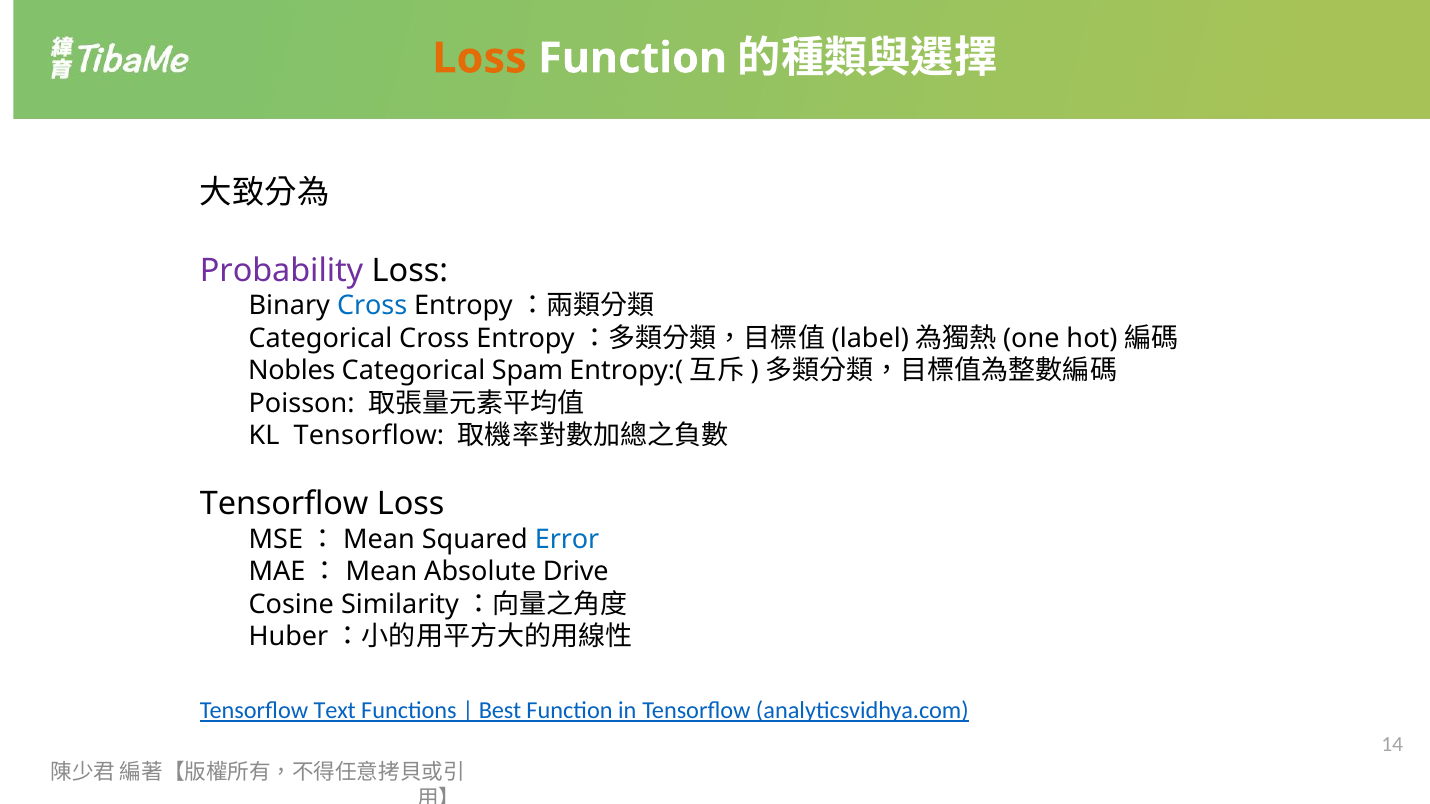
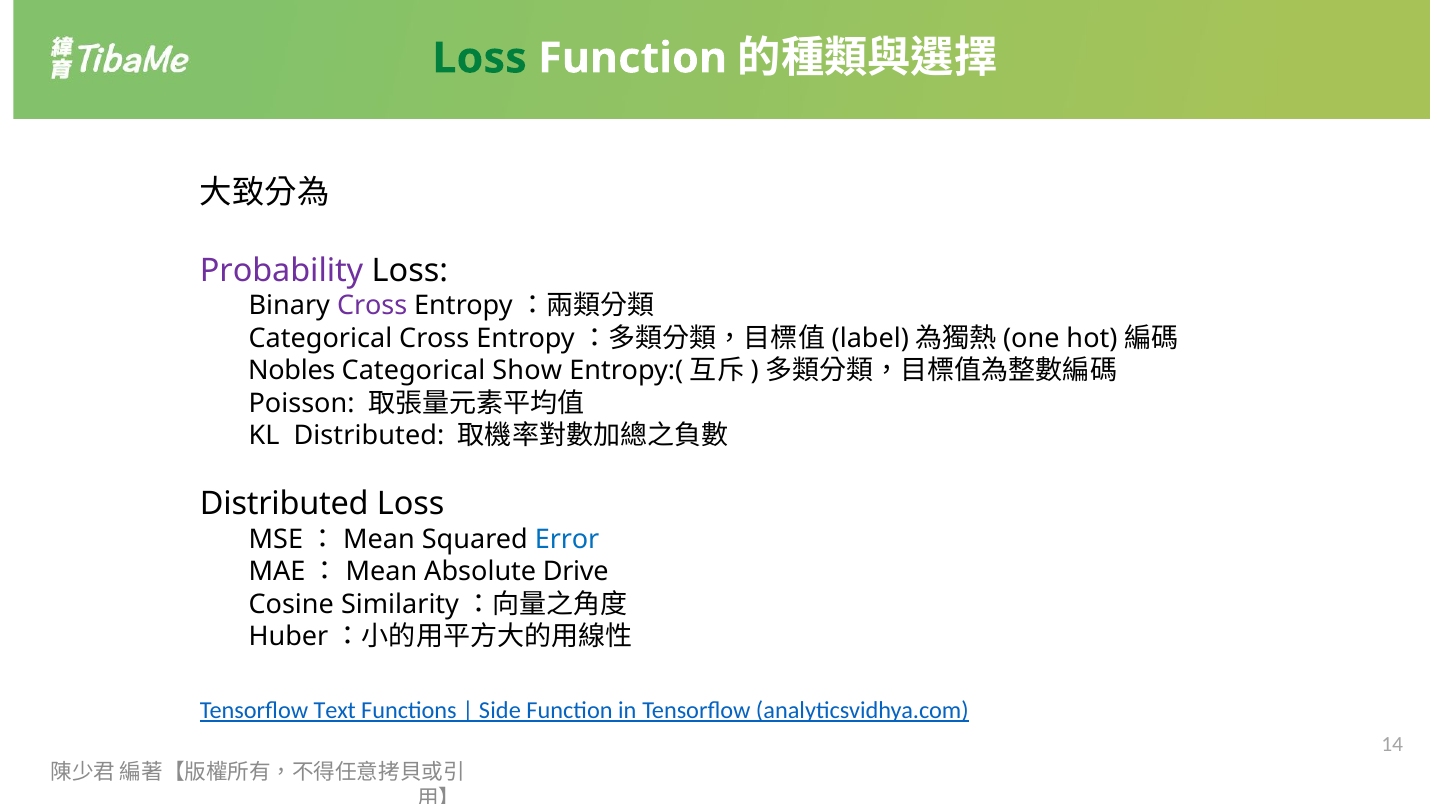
Loss at (480, 58) colour: orange -> green
Cross at (372, 306) colour: blue -> purple
Spam: Spam -> Show
KL Tensorflow: Tensorflow -> Distributed
Tensorflow at (284, 504): Tensorflow -> Distributed
Best: Best -> Side
